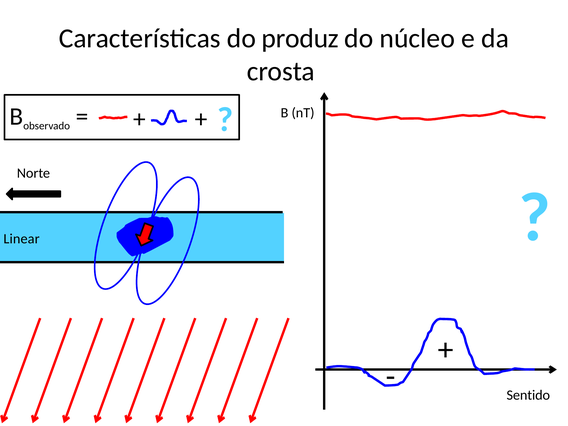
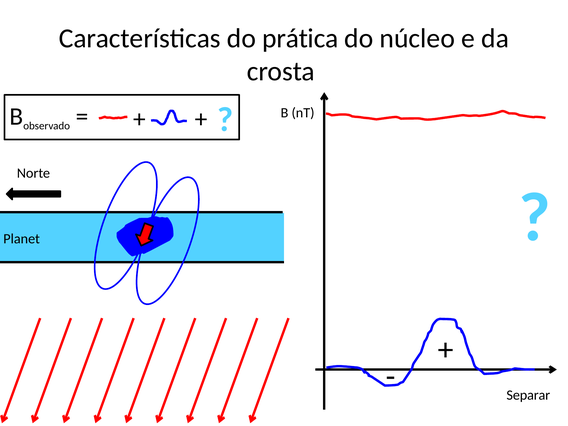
produz: produz -> prática
Linear: Linear -> Planet
Sentido: Sentido -> Separar
